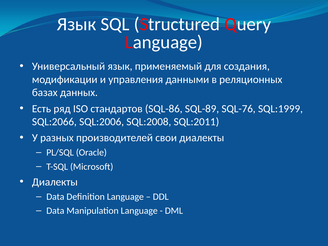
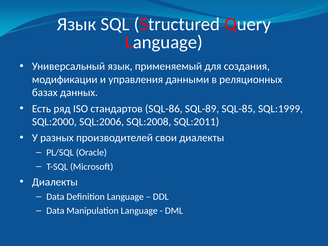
SQL-76: SQL-76 -> SQL-85
SQL:2066: SQL:2066 -> SQL:2000
